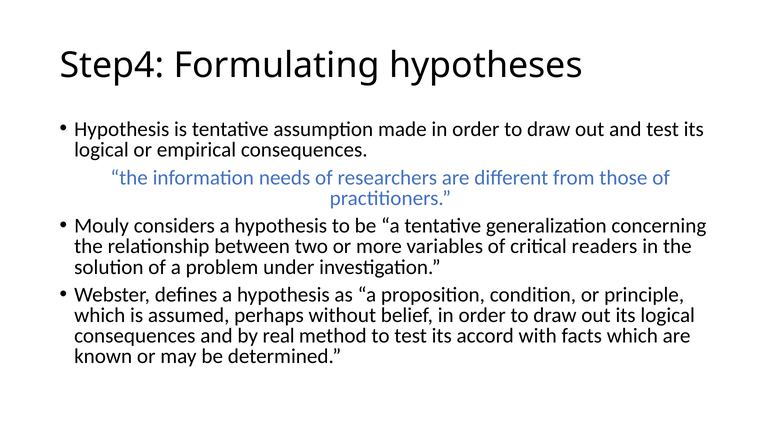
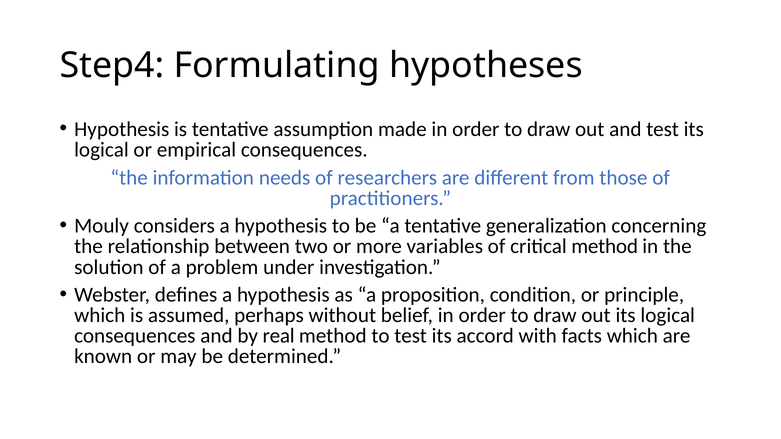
critical readers: readers -> method
